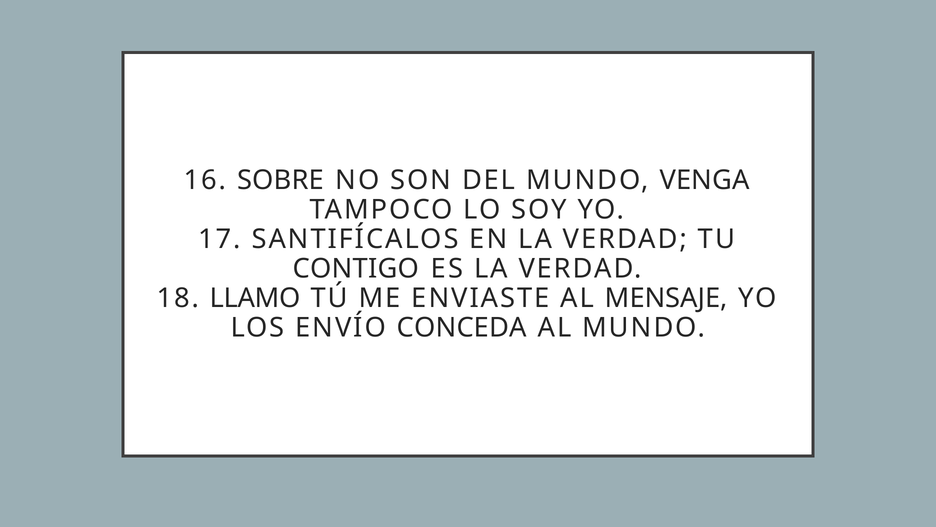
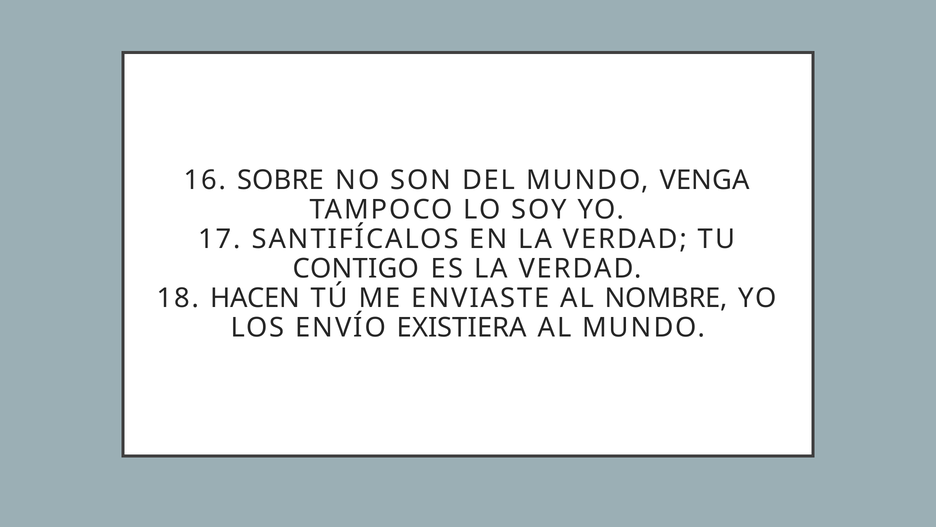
LLAMO: LLAMO -> HACEN
MENSAJE: MENSAJE -> NOMBRE
CONCEDA: CONCEDA -> EXISTIERA
